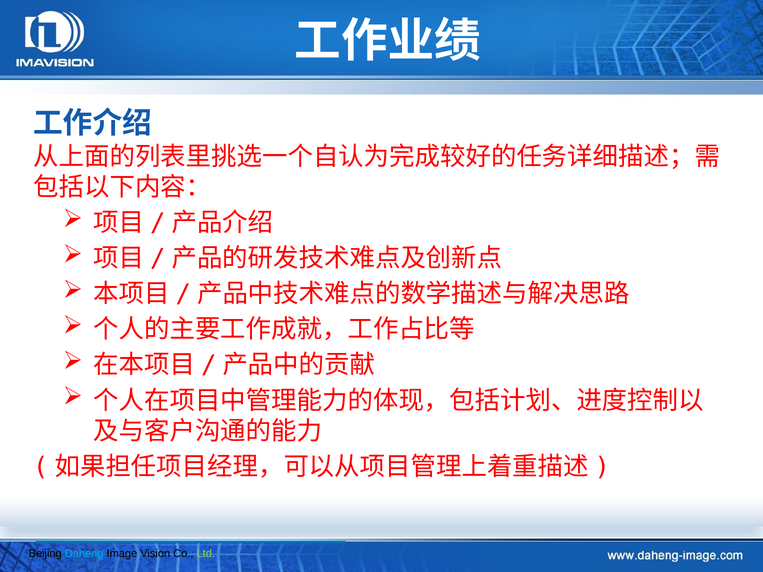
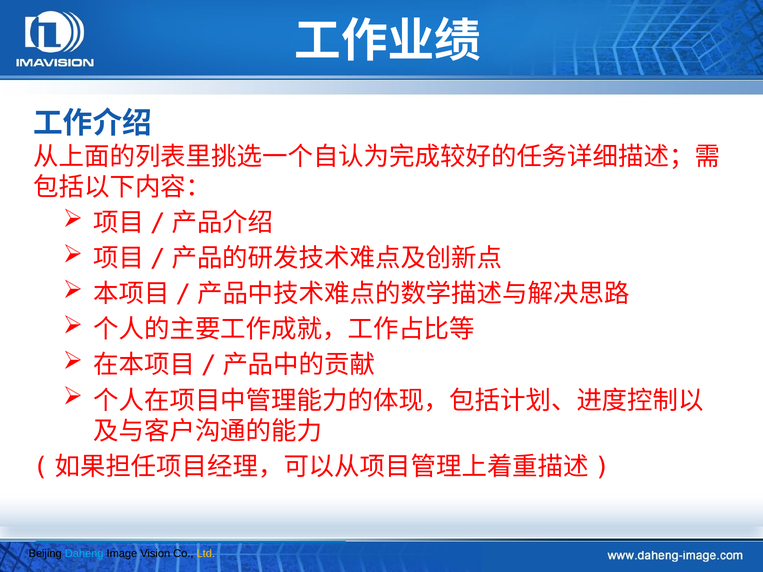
Ltd colour: light green -> yellow
